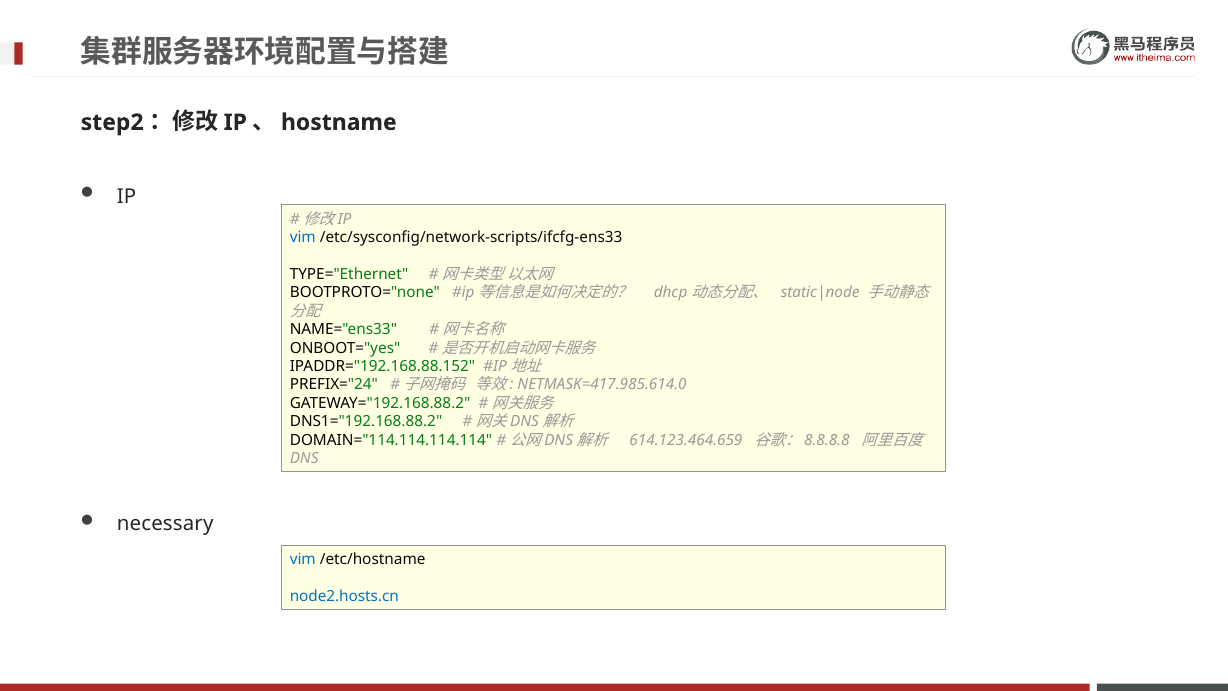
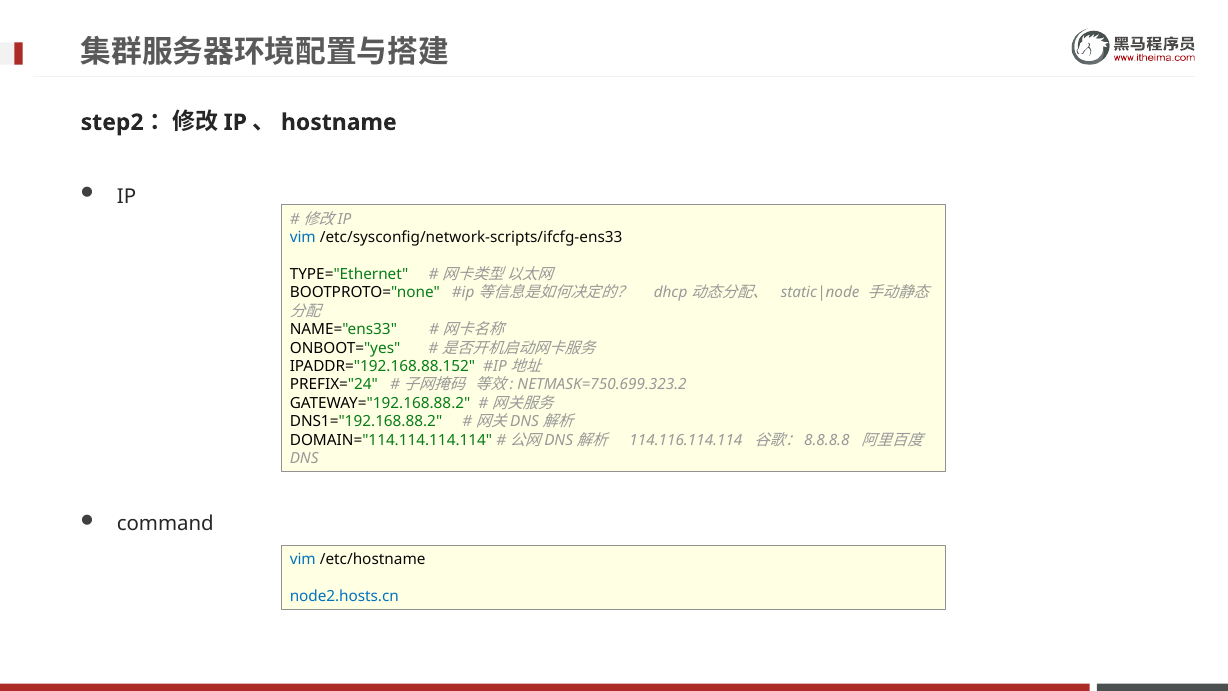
NETMASK=417.985.614.0: NETMASK=417.985.614.0 -> NETMASK=750.699.323.2
614.123.464.659: 614.123.464.659 -> 114.116.114.114
necessary: necessary -> command
